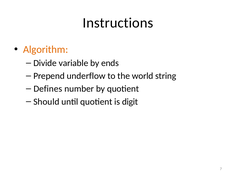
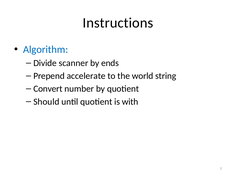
Algorithm colour: orange -> blue
variable: variable -> scanner
underflow: underflow -> accelerate
Defines: Defines -> Convert
digit: digit -> with
